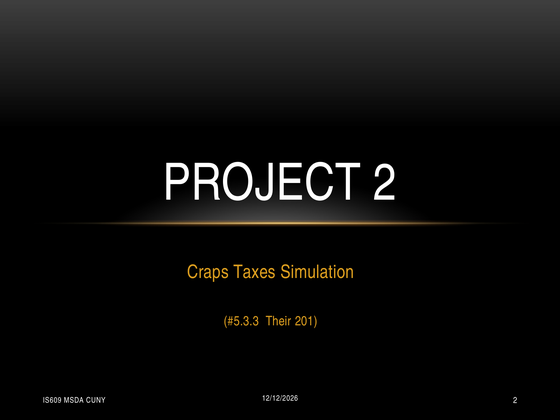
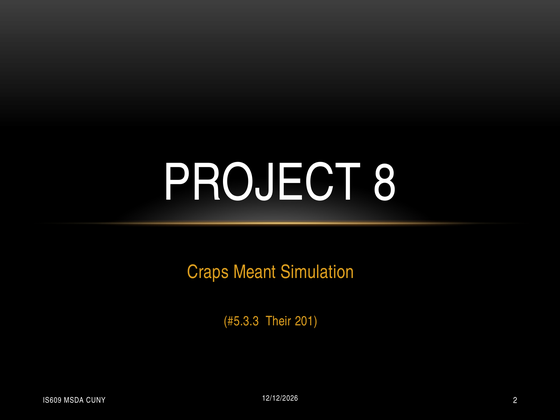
PROJECT 2: 2 -> 8
Taxes: Taxes -> Meant
